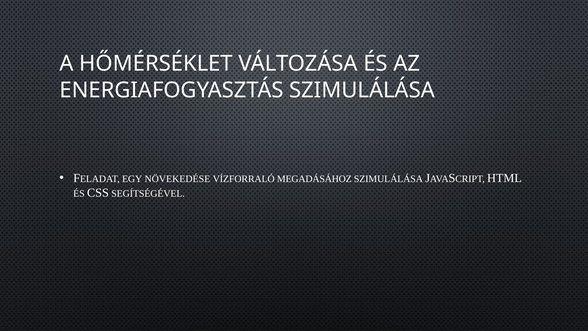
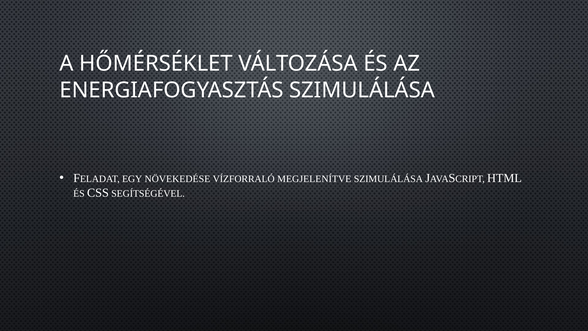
MEGADÁSÁHOZ: MEGADÁSÁHOZ -> MEGJELENÍTVE
